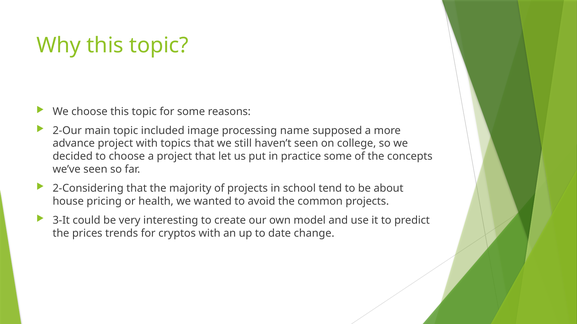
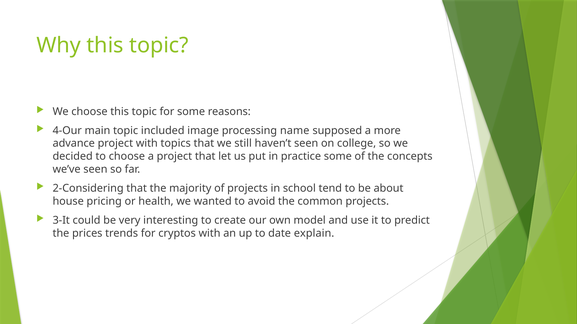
2-Our: 2-Our -> 4-Our
change: change -> explain
